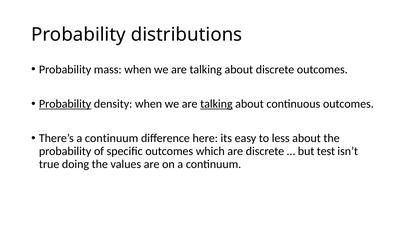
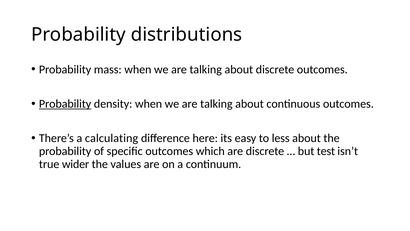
talking at (216, 104) underline: present -> none
There’s a continuum: continuum -> calculating
doing: doing -> wider
